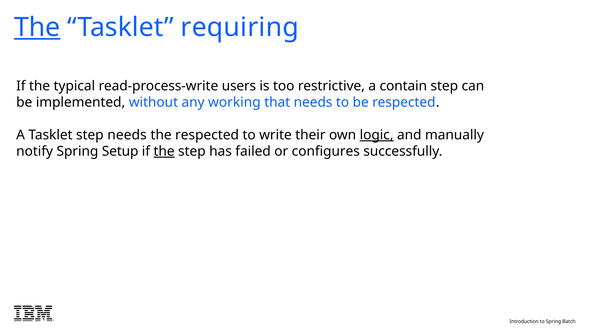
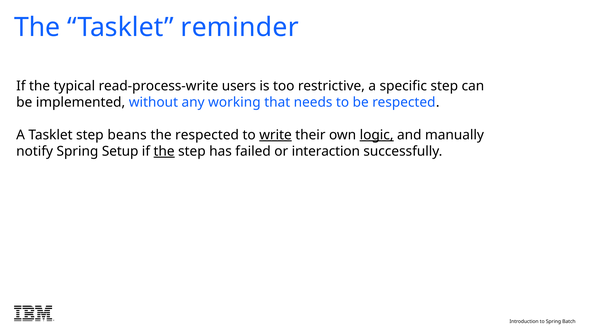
The at (37, 27) underline: present -> none
requiring: requiring -> reminder
contain: contain -> specific
step needs: needs -> beans
write underline: none -> present
configures: configures -> interaction
